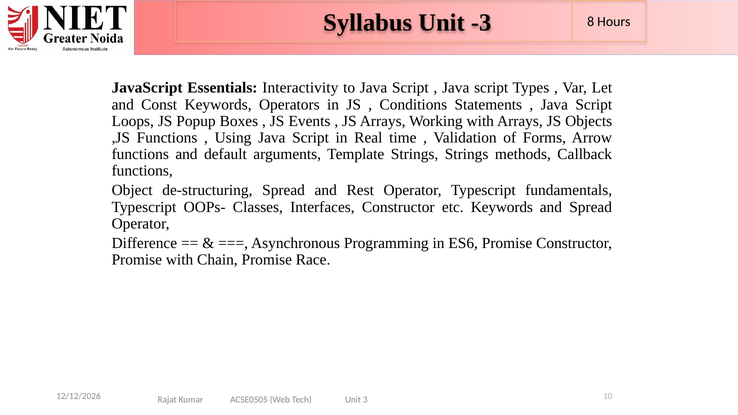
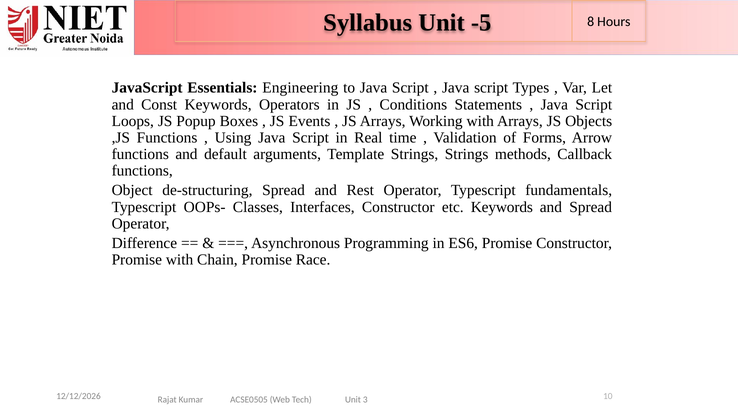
-3: -3 -> -5
Interactivity: Interactivity -> Engineering
